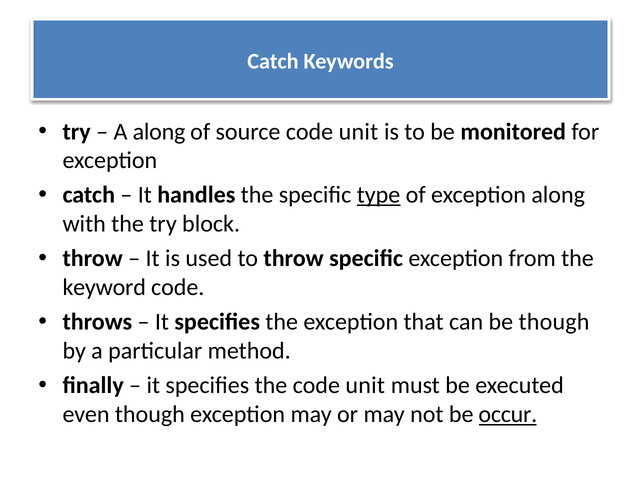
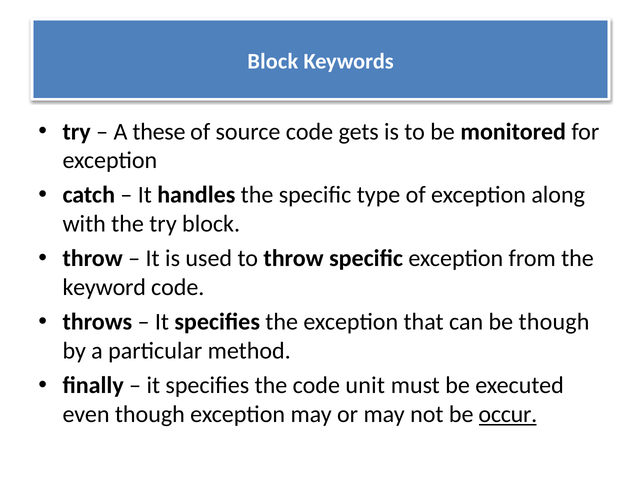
Catch at (273, 61): Catch -> Block
A along: along -> these
source code unit: unit -> gets
type underline: present -> none
